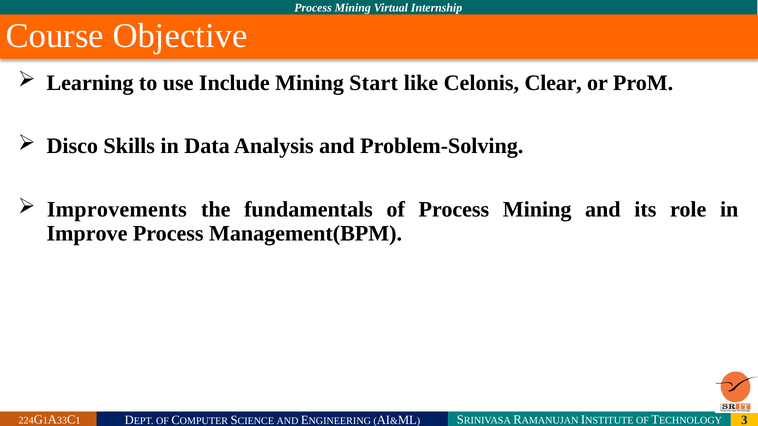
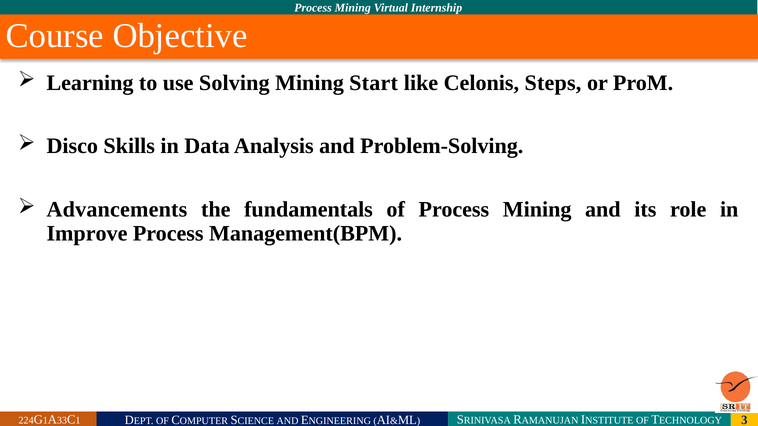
Include: Include -> Solving
Clear: Clear -> Steps
Improvements: Improvements -> Advancements
